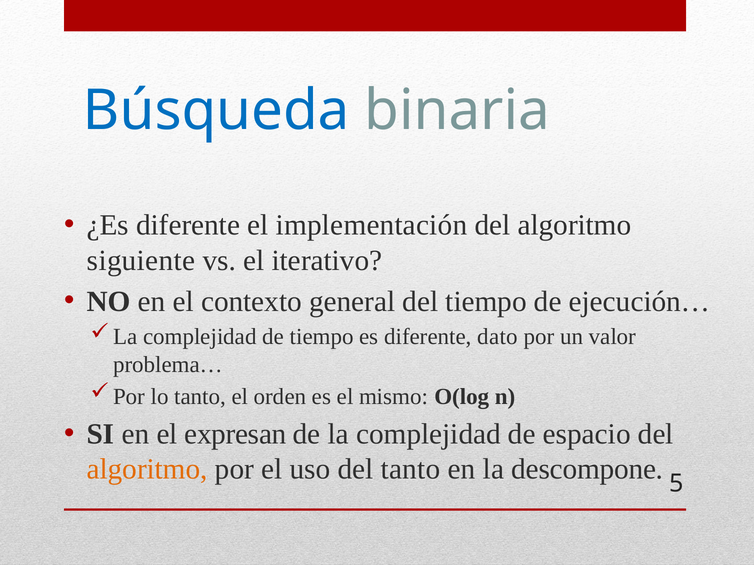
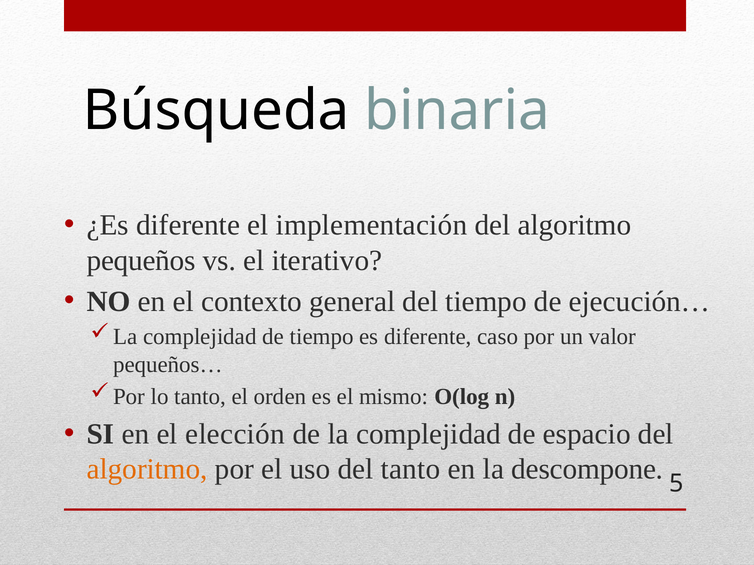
Búsqueda colour: blue -> black
siguiente: siguiente -> pequeños
dato: dato -> caso
problema…: problema… -> pequeños…
expresan: expresan -> elección
